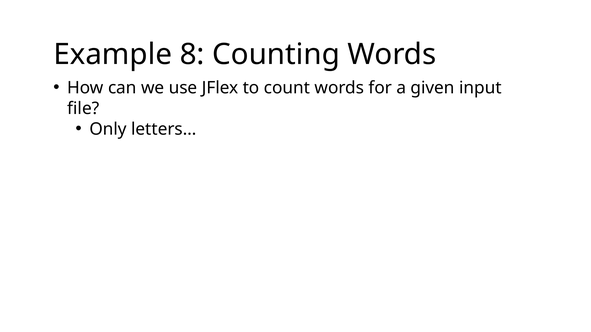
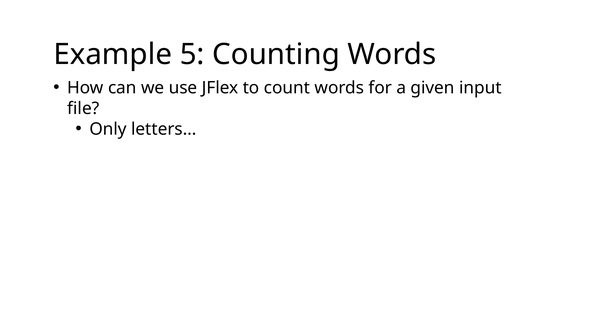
8: 8 -> 5
